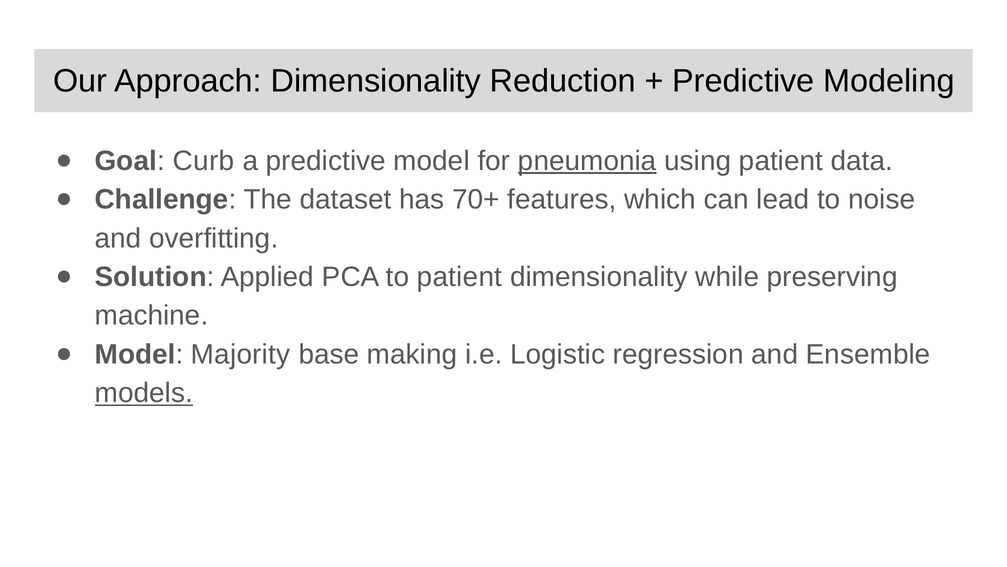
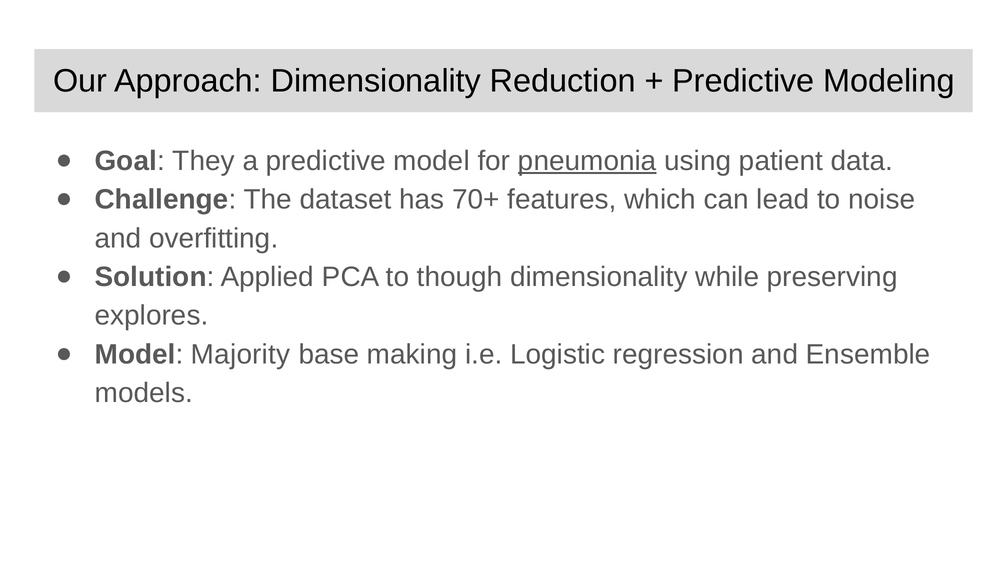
Curb: Curb -> They
to patient: patient -> though
machine: machine -> explores
models underline: present -> none
